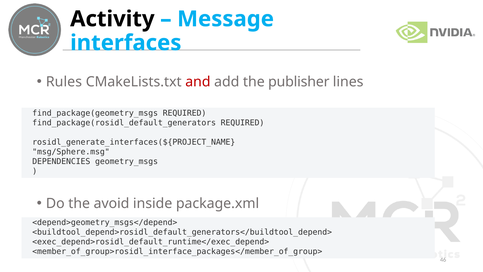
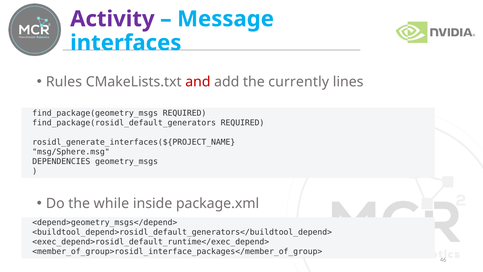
Activity colour: black -> purple
publisher: publisher -> currently
avoid: avoid -> while
